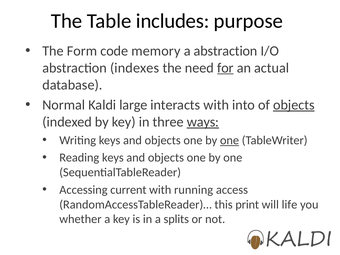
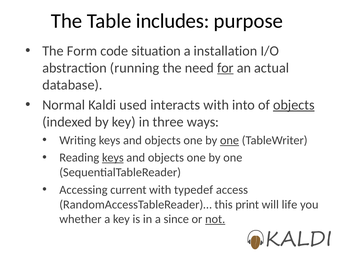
memory: memory -> situation
a abstraction: abstraction -> installation
indexes: indexes -> running
large: large -> used
ways underline: present -> none
keys at (113, 158) underline: none -> present
running: running -> typedef
splits: splits -> since
not underline: none -> present
